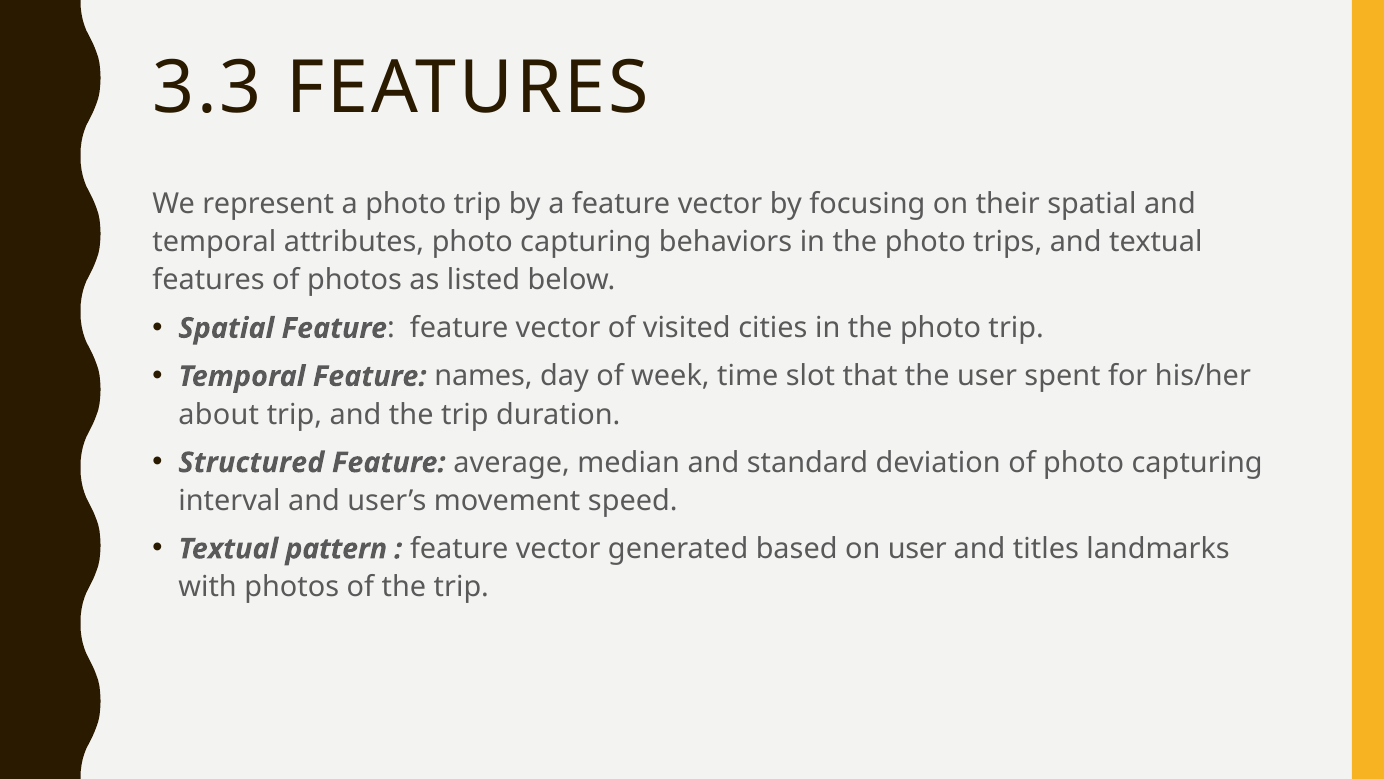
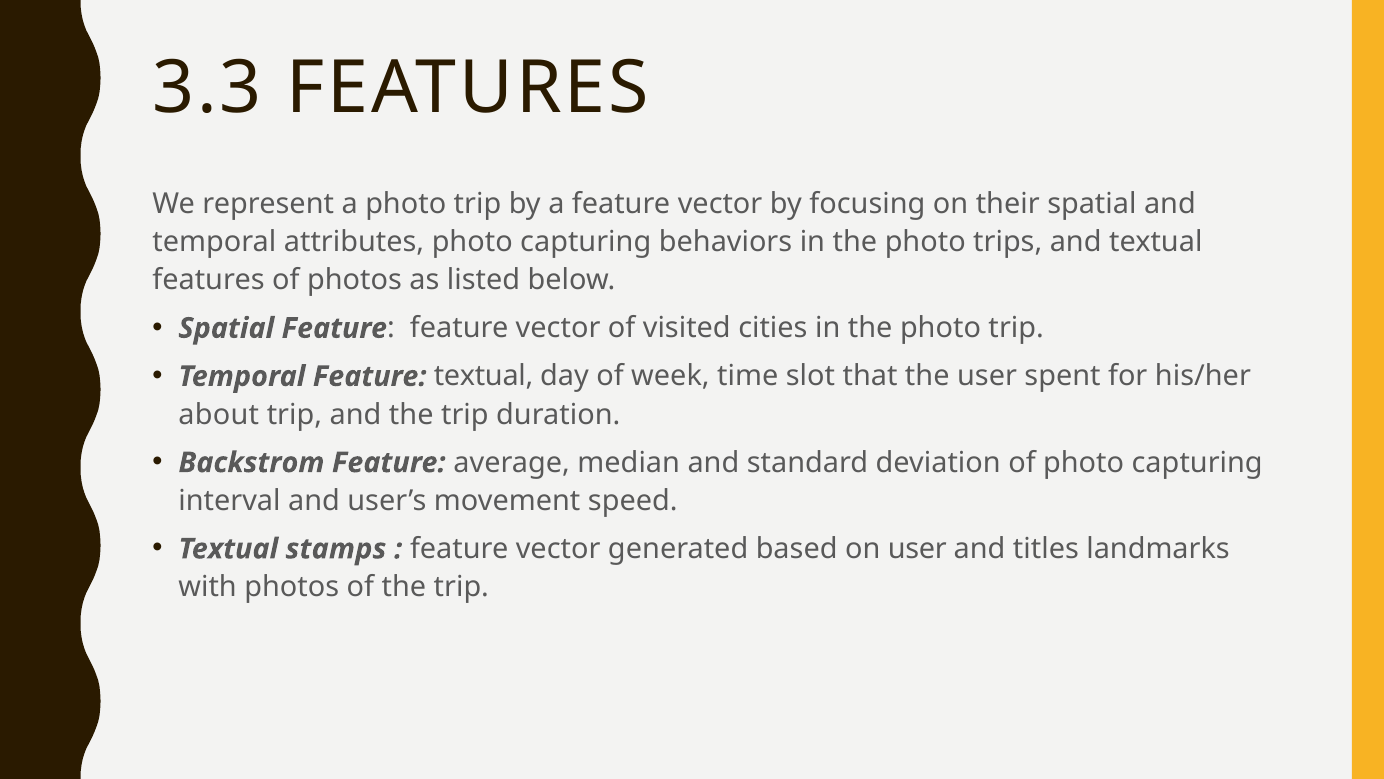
Feature names: names -> textual
Structured: Structured -> Backstrom
pattern: pattern -> stamps
